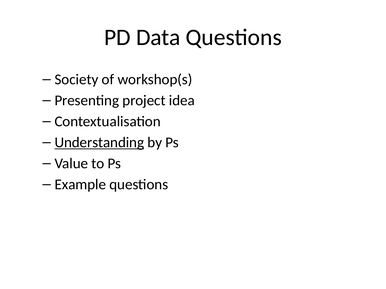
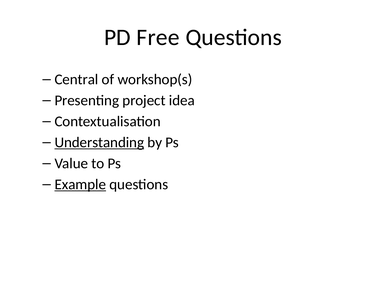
Data: Data -> Free
Society: Society -> Central
Example underline: none -> present
